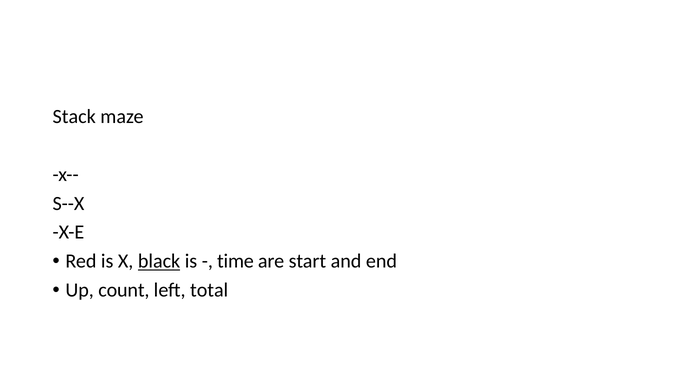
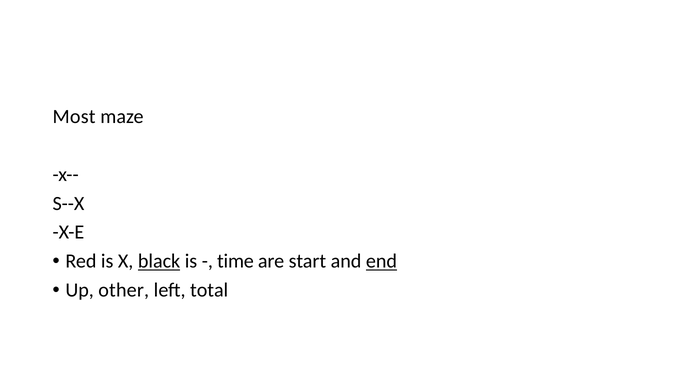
Stack: Stack -> Most
end underline: none -> present
count: count -> other
